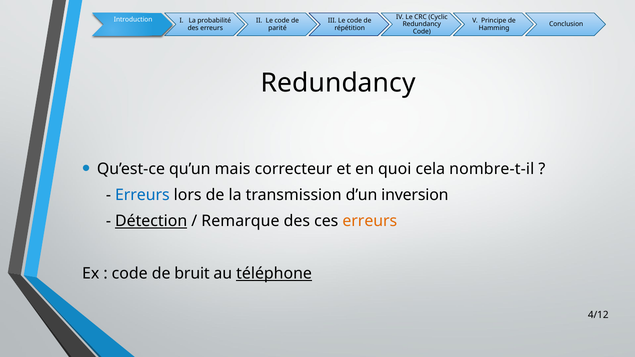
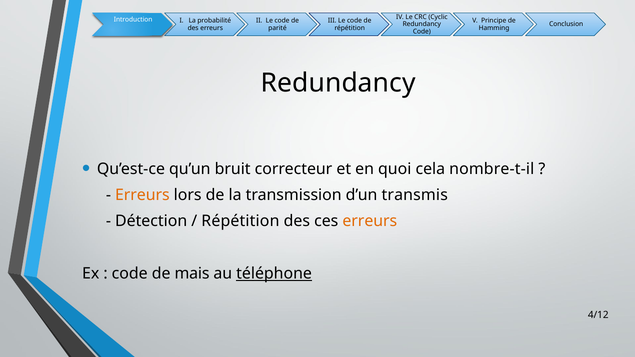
mais: mais -> bruit
Erreurs at (142, 195) colour: blue -> orange
inversion: inversion -> transmis
Détection underline: present -> none
Remarque at (240, 221): Remarque -> Répétition
bruit: bruit -> mais
